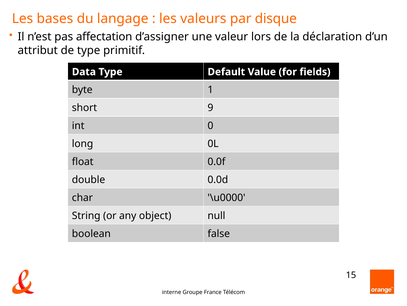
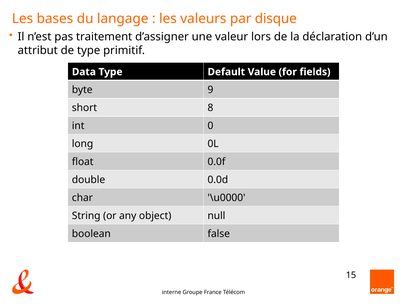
affectation: affectation -> traitement
1: 1 -> 9
9: 9 -> 8
